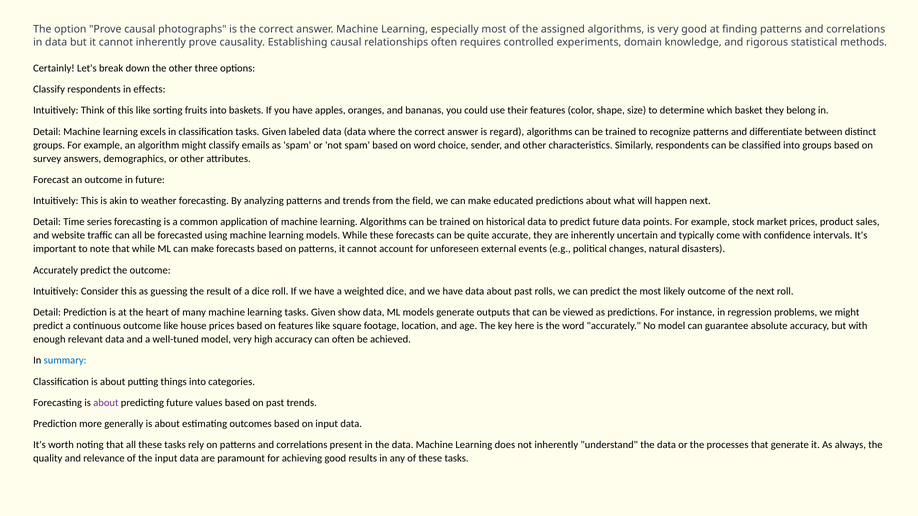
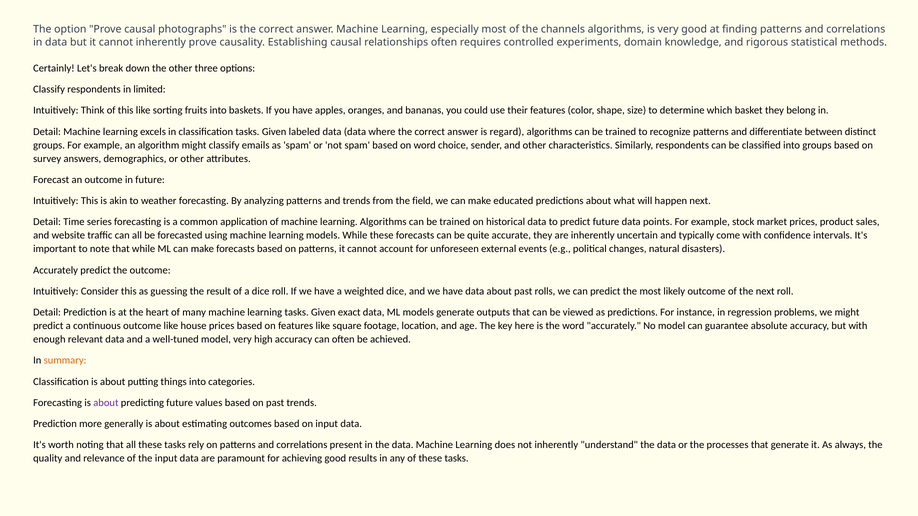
assigned: assigned -> channels
effects: effects -> limited
show: show -> exact
summary colour: blue -> orange
